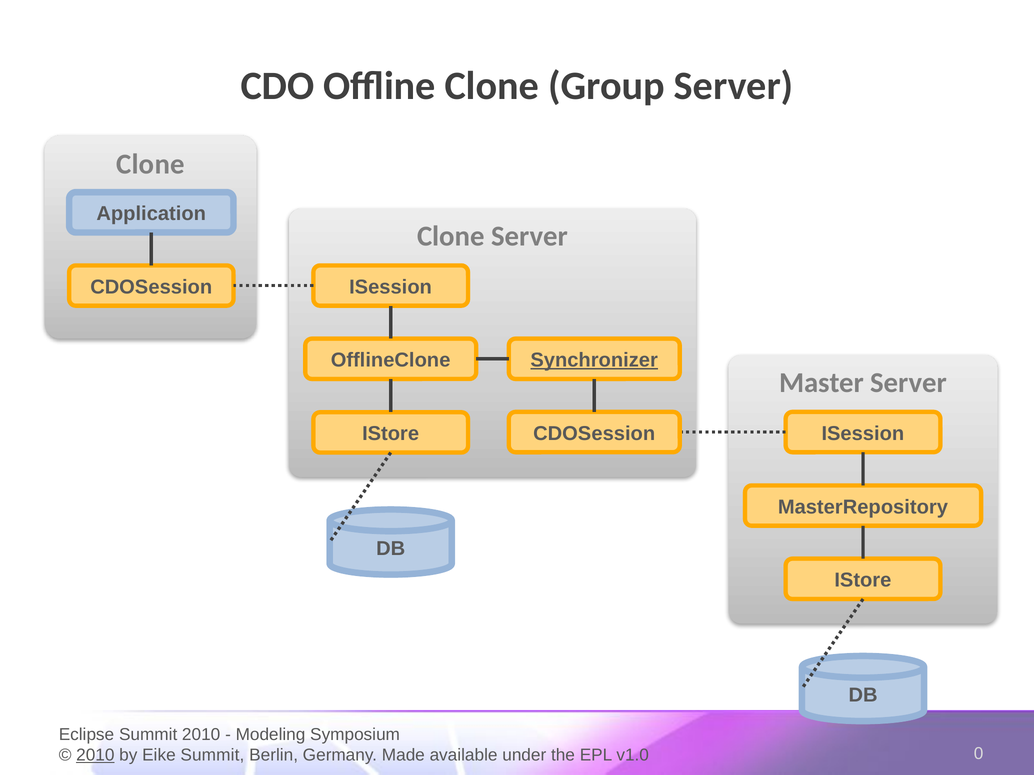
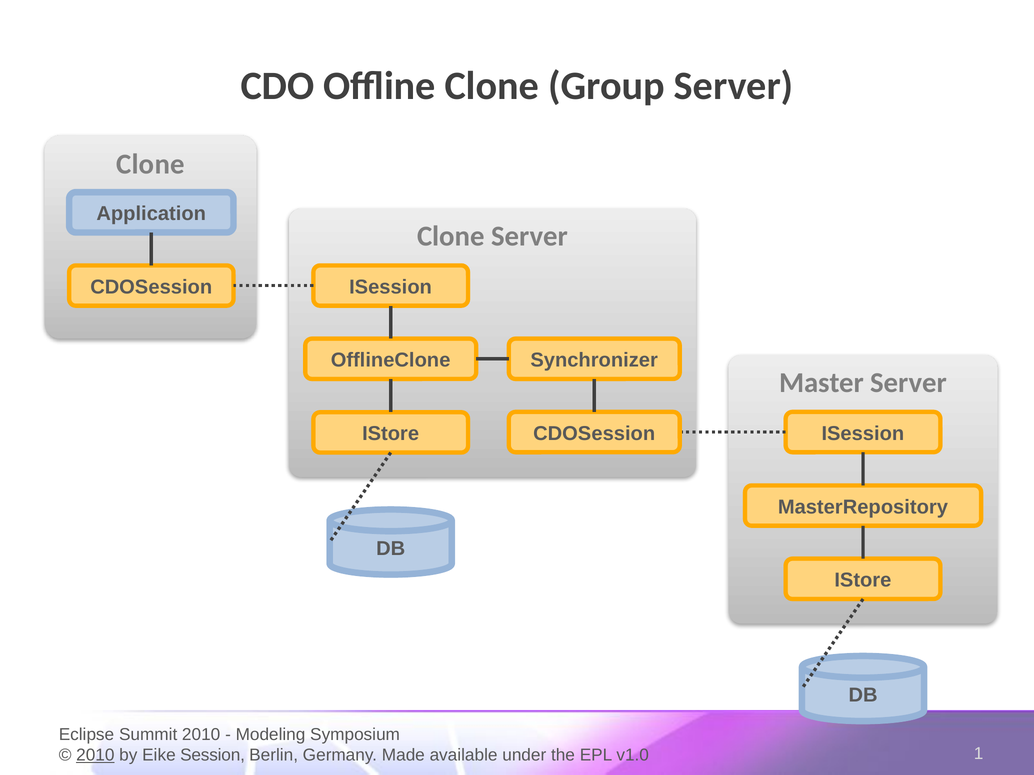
Synchronizer underline: present -> none
Eike Summit: Summit -> Session
0: 0 -> 1
